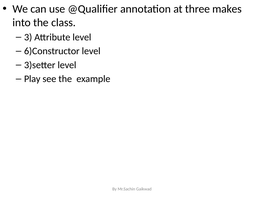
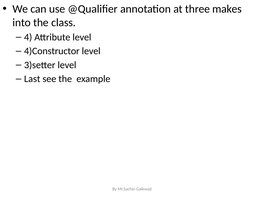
3: 3 -> 4
6)Constructor: 6)Constructor -> 4)Constructor
Play: Play -> Last
